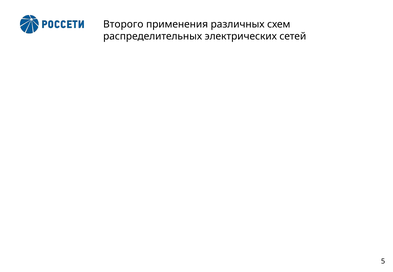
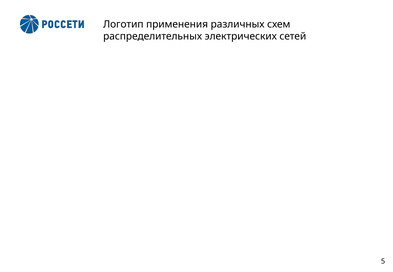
Второго: Второго -> Логотип
